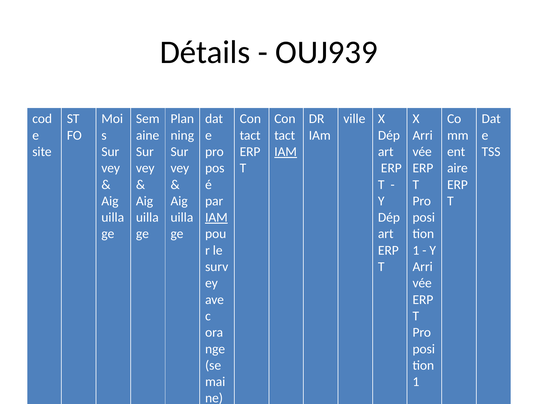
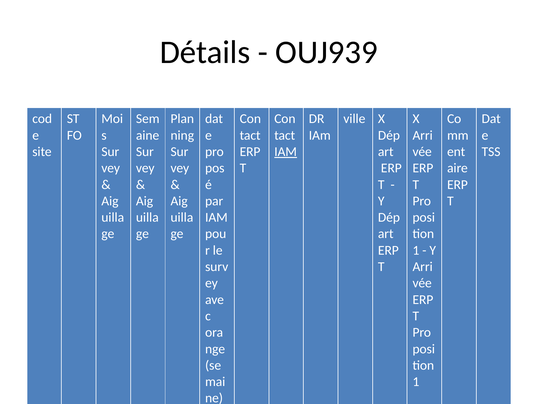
IAM at (216, 217) underline: present -> none
